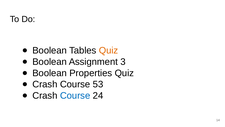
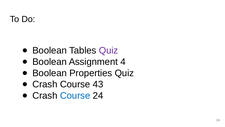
Quiz at (109, 50) colour: orange -> purple
3: 3 -> 4
53: 53 -> 43
